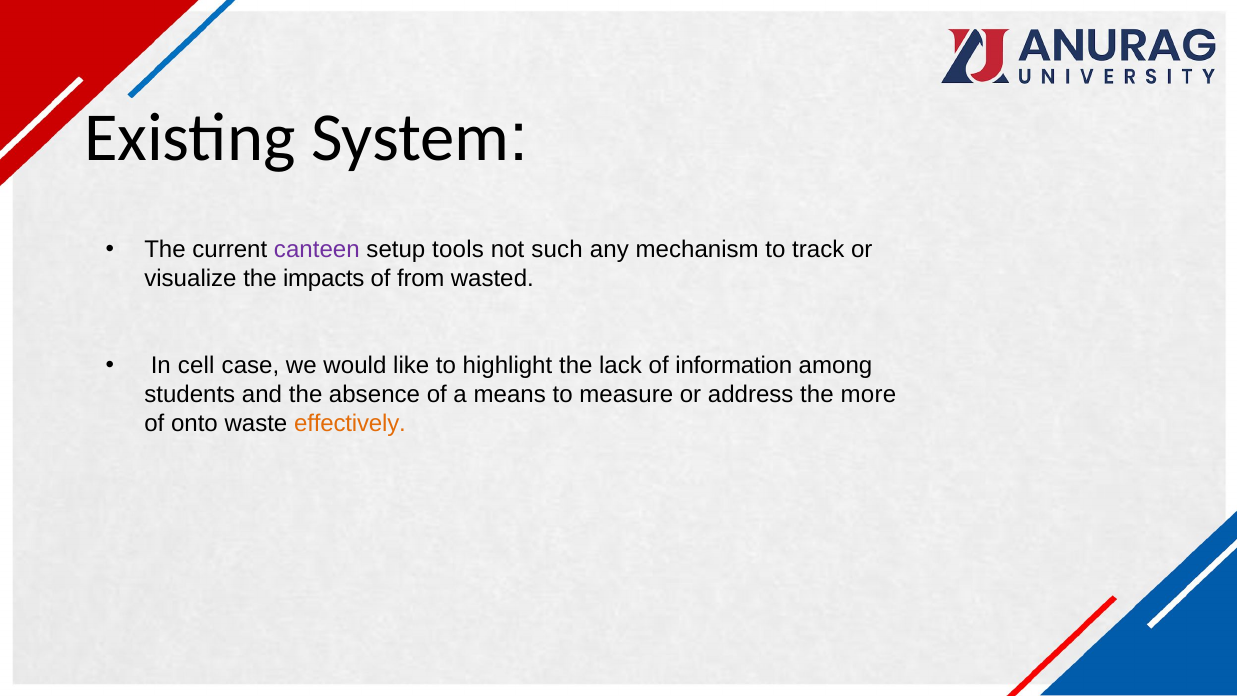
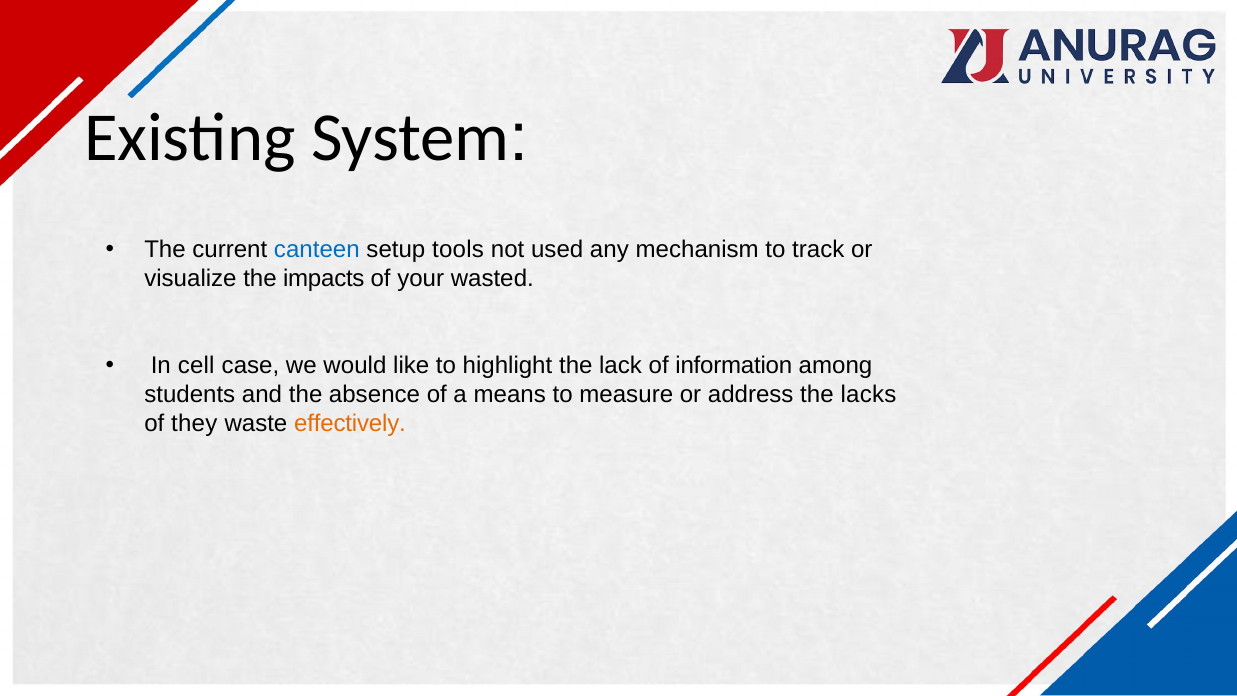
canteen colour: purple -> blue
such: such -> used
from: from -> your
more: more -> lacks
onto: onto -> they
